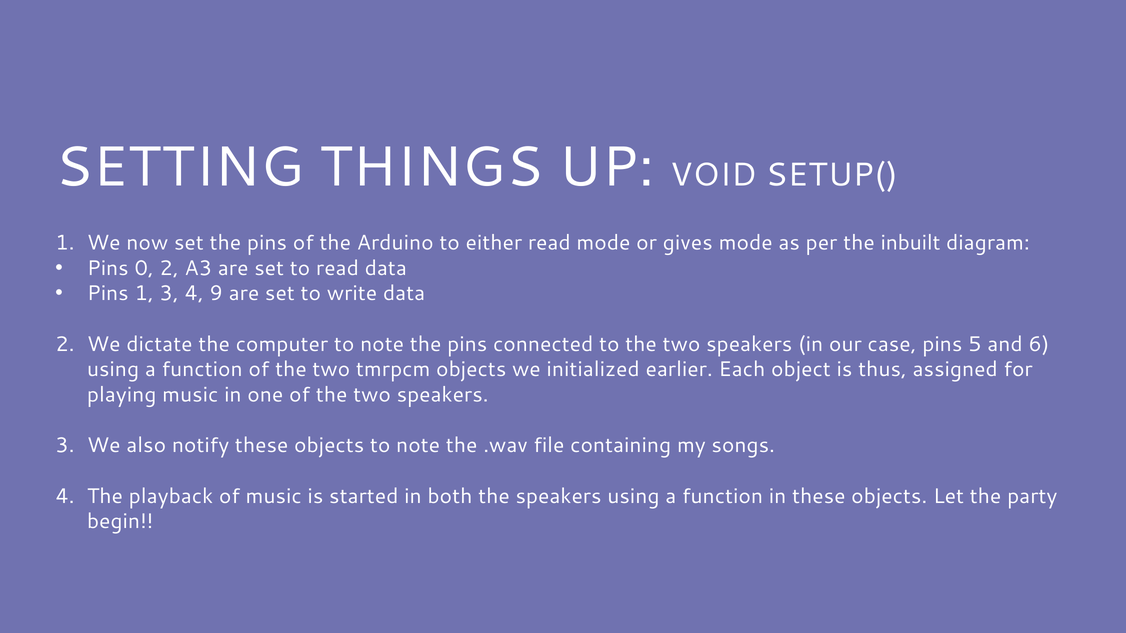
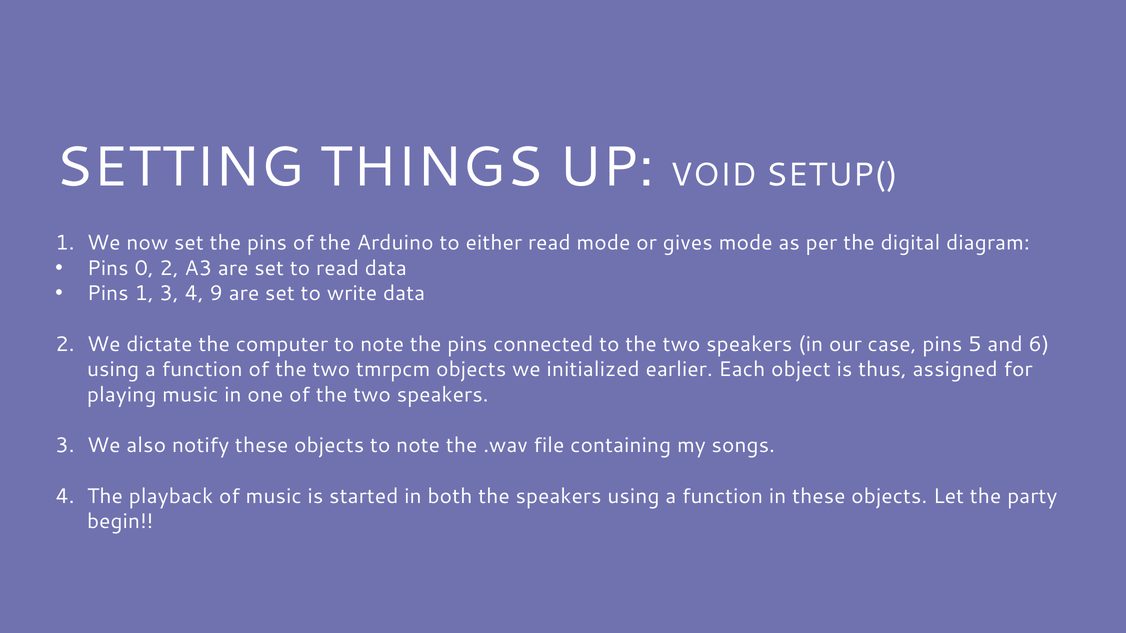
inbuilt: inbuilt -> digital
